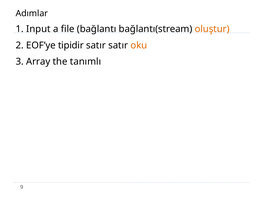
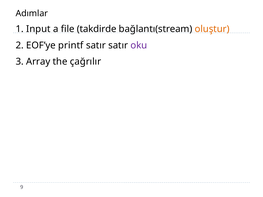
bağlantı: bağlantı -> takdirde
tipidir: tipidir -> printf
oku colour: orange -> purple
tanımlı: tanımlı -> çağrılır
